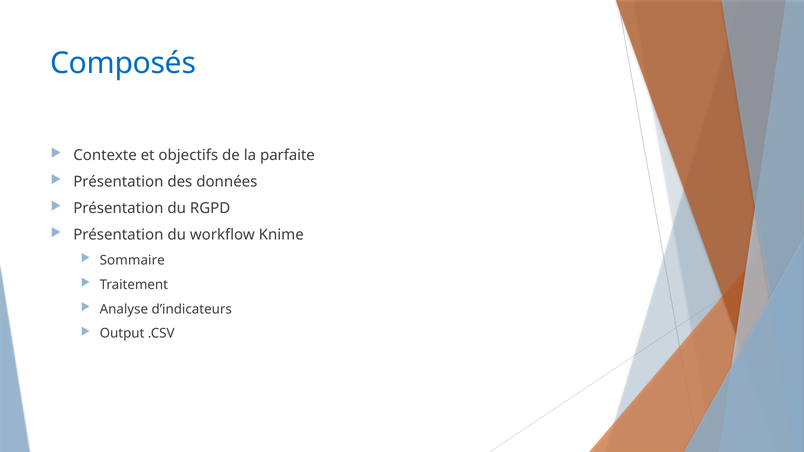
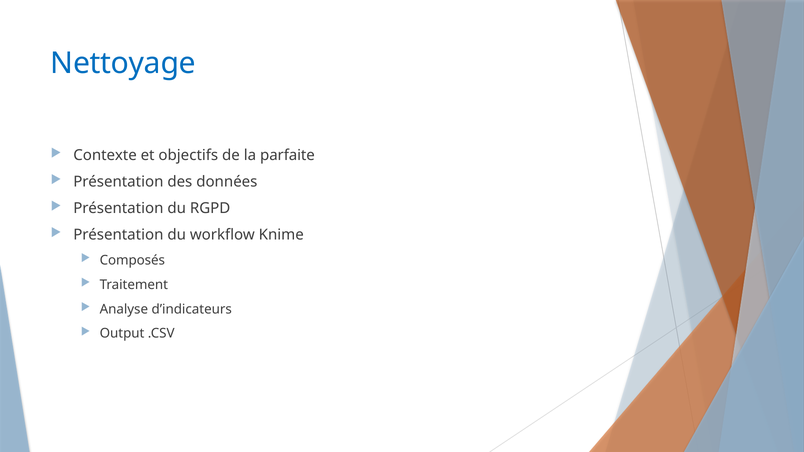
Composés: Composés -> Nettoyage
Sommaire: Sommaire -> Composés
